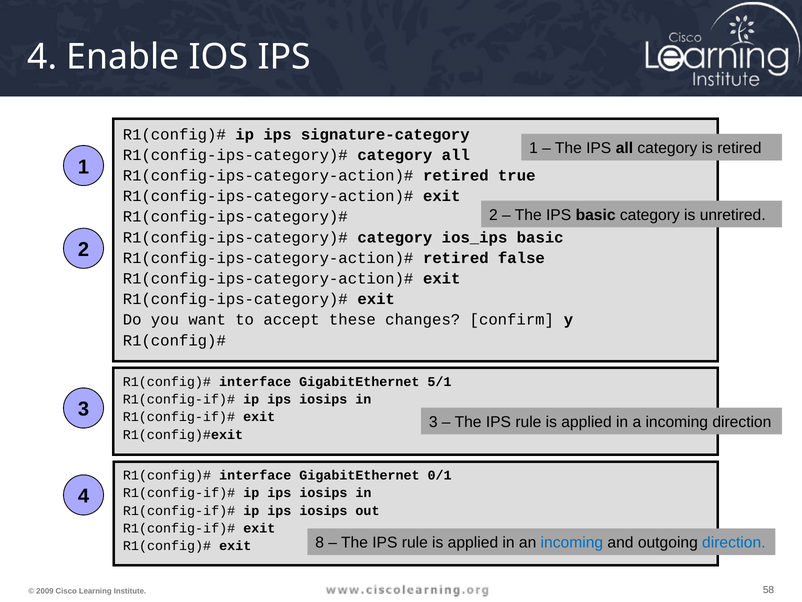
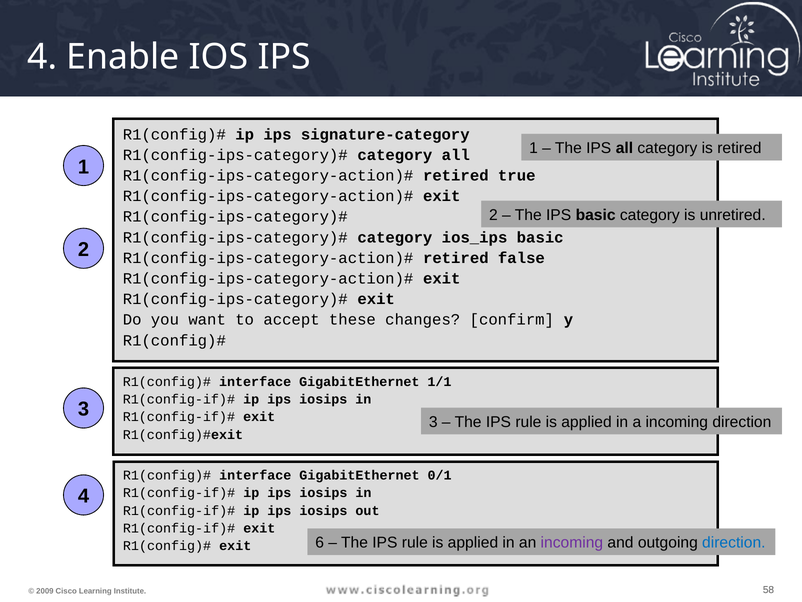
5/1: 5/1 -> 1/1
8: 8 -> 6
incoming at (572, 542) colour: blue -> purple
